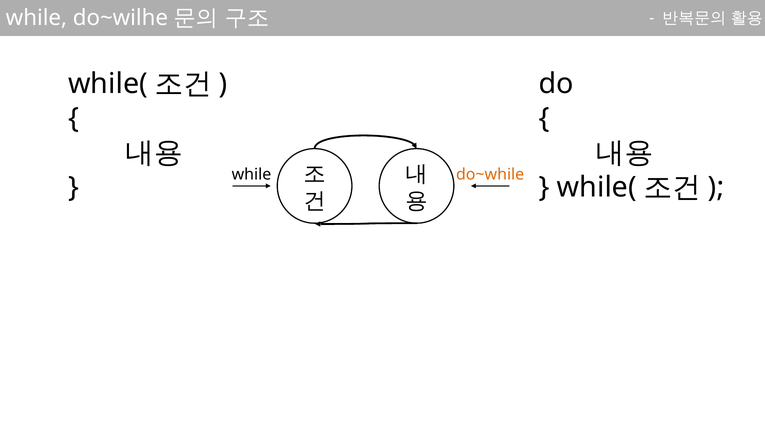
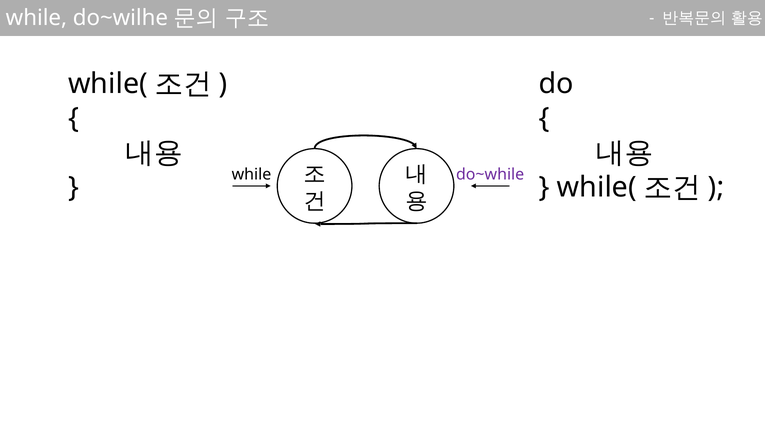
do~while colour: orange -> purple
